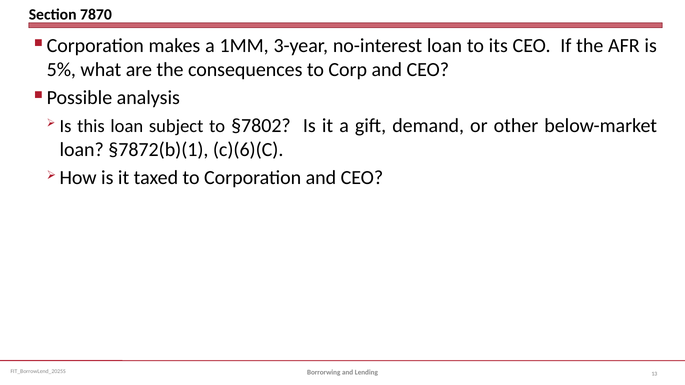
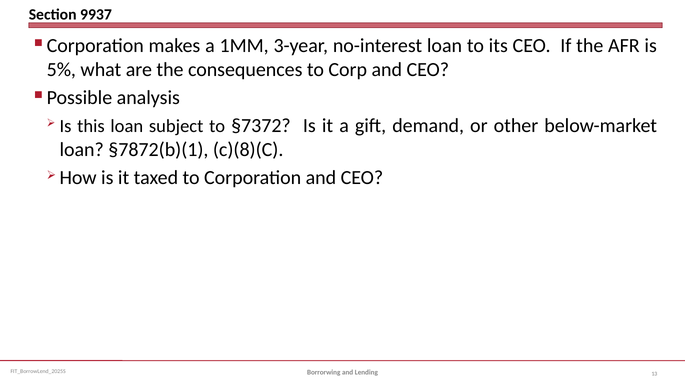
7870: 7870 -> 9937
§7802: §7802 -> §7372
c)(6)(C: c)(6)(C -> c)(8)(C
